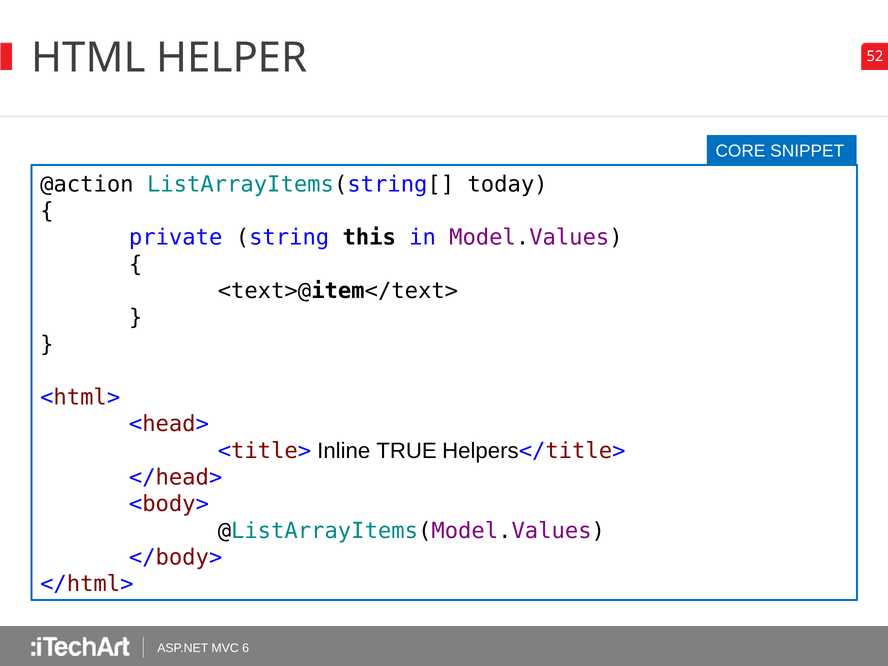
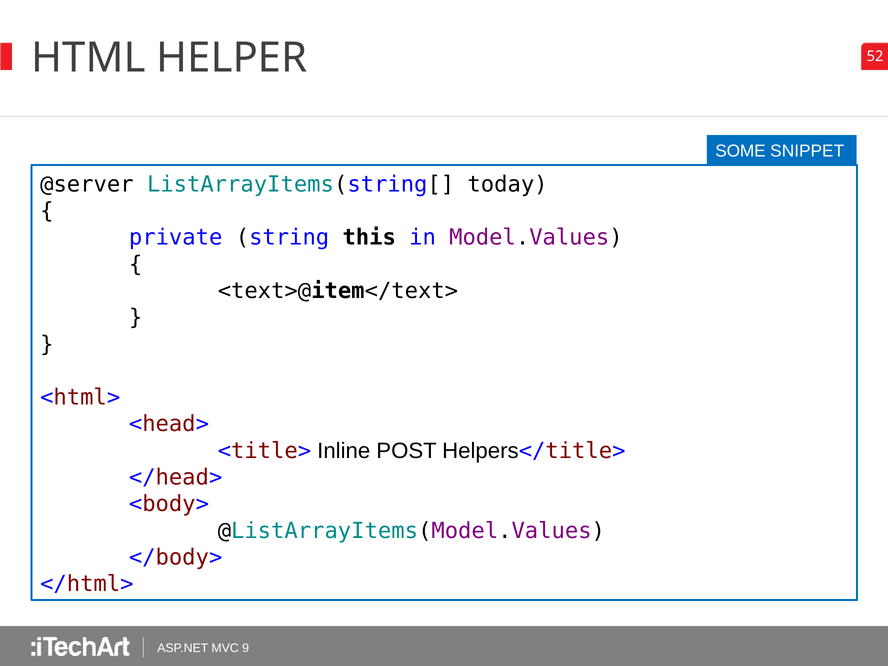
CORE: CORE -> SOME
@action: @action -> @server
TRUE: TRUE -> POST
6: 6 -> 9
